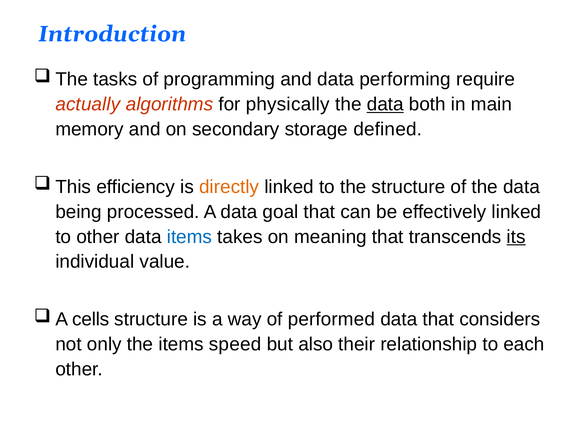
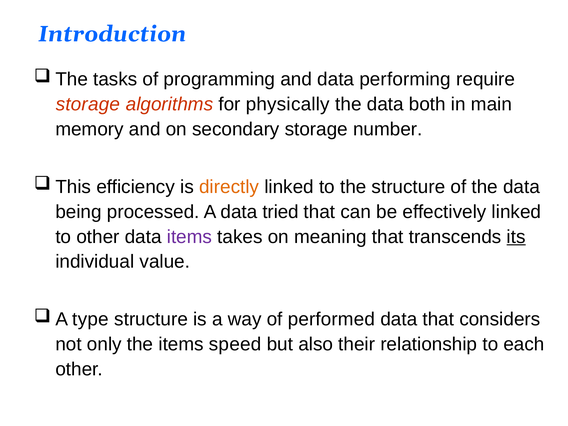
actually at (88, 104): actually -> storage
data at (385, 104) underline: present -> none
defined: defined -> number
goal: goal -> tried
items at (189, 237) colour: blue -> purple
cells: cells -> type
